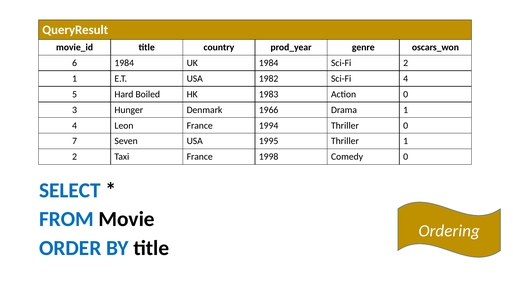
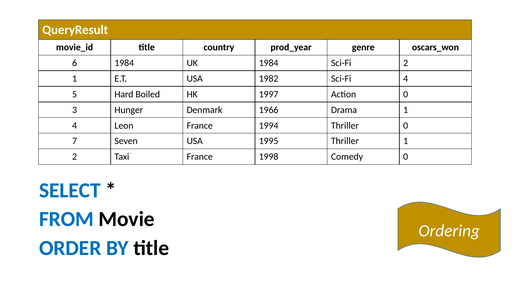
1983: 1983 -> 1997
